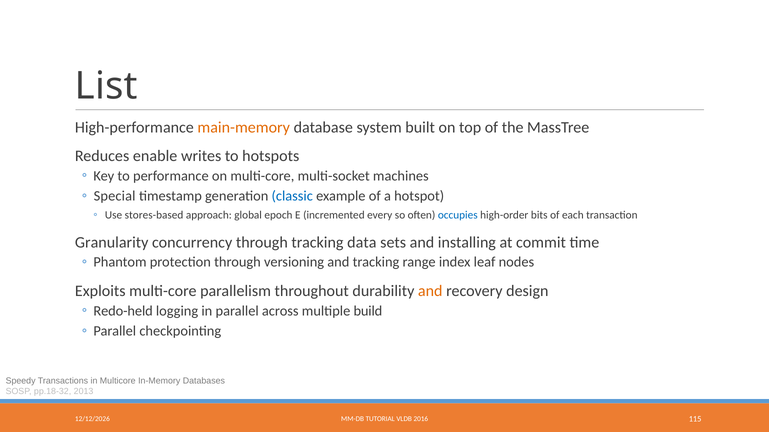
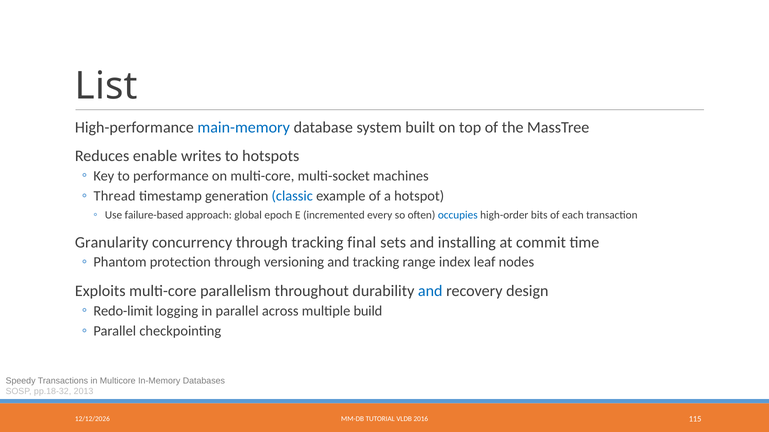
main-memory colour: orange -> blue
Special: Special -> Thread
stores-based: stores-based -> failure-based
data: data -> final
and at (430, 292) colour: orange -> blue
Redo-held: Redo-held -> Redo-limit
